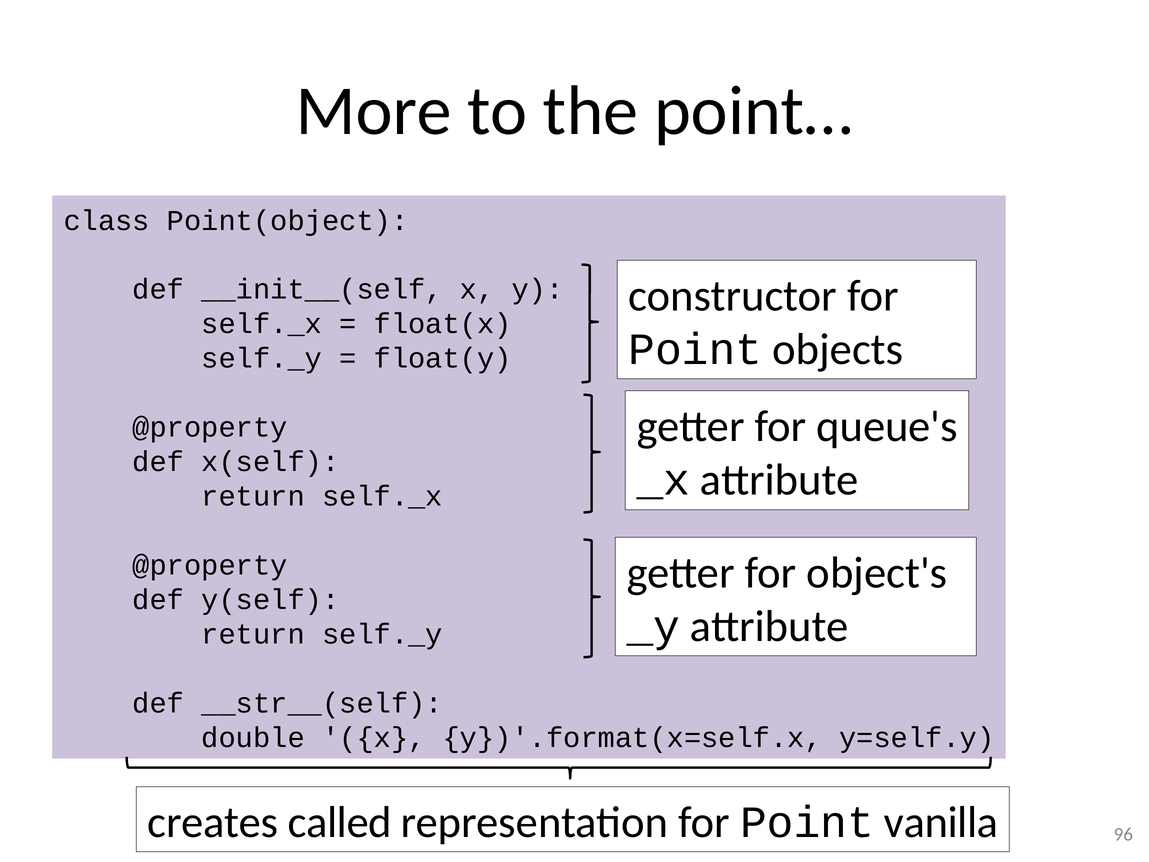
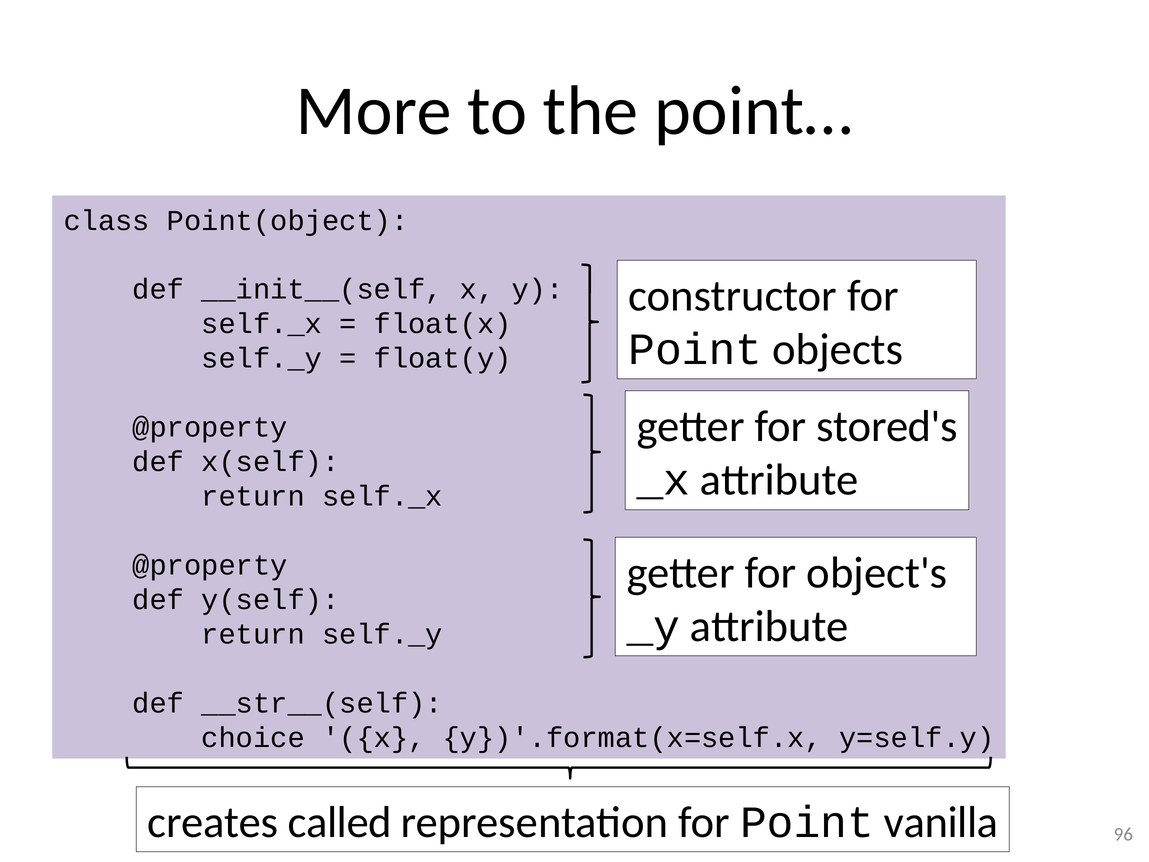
queue's: queue's -> stored's
double: double -> choice
